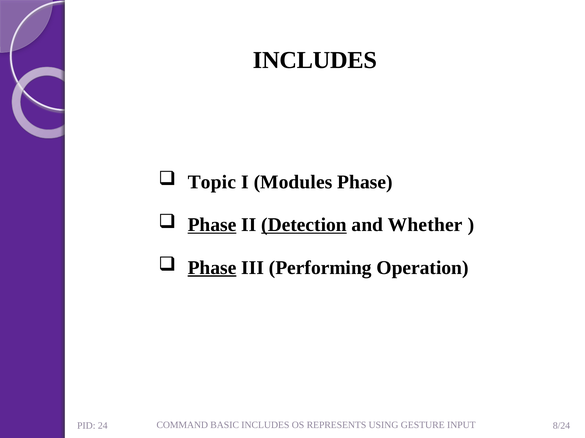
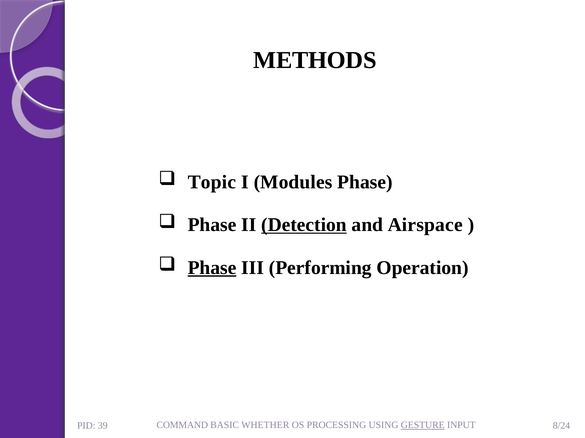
INCLUDES at (315, 60): INCLUDES -> METHODS
Phase at (212, 225) underline: present -> none
Whether: Whether -> Airspace
BASIC INCLUDES: INCLUDES -> WHETHER
REPRESENTS: REPRESENTS -> PROCESSING
GESTURE underline: none -> present
24: 24 -> 39
